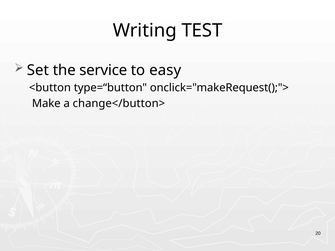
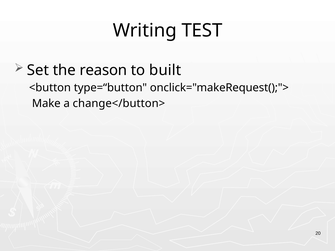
service: service -> reason
easy: easy -> built
